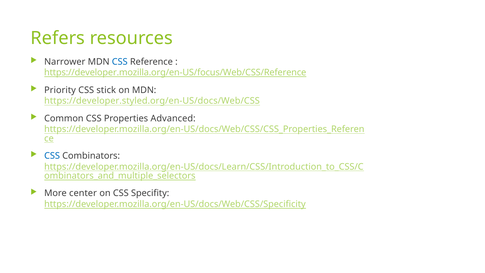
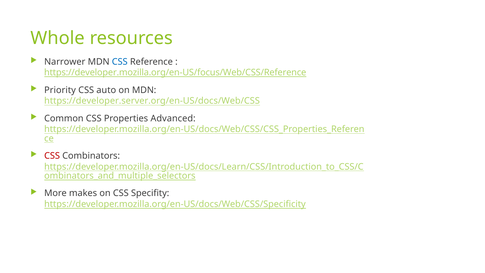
Refers: Refers -> Whole
stick: stick -> auto
https://developer.styled.org/en-US/docs/Web/CSS: https://developer.styled.org/en-US/docs/Web/CSS -> https://developer.server.org/en-US/docs/Web/CSS
CSS at (52, 156) colour: blue -> red
center: center -> makes
